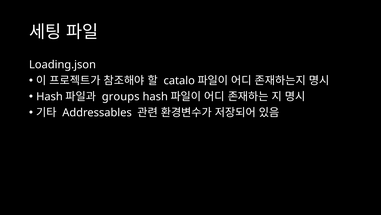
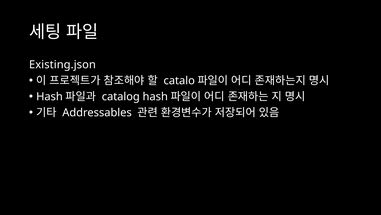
Loading.json: Loading.json -> Existing.json
groups: groups -> catalog
